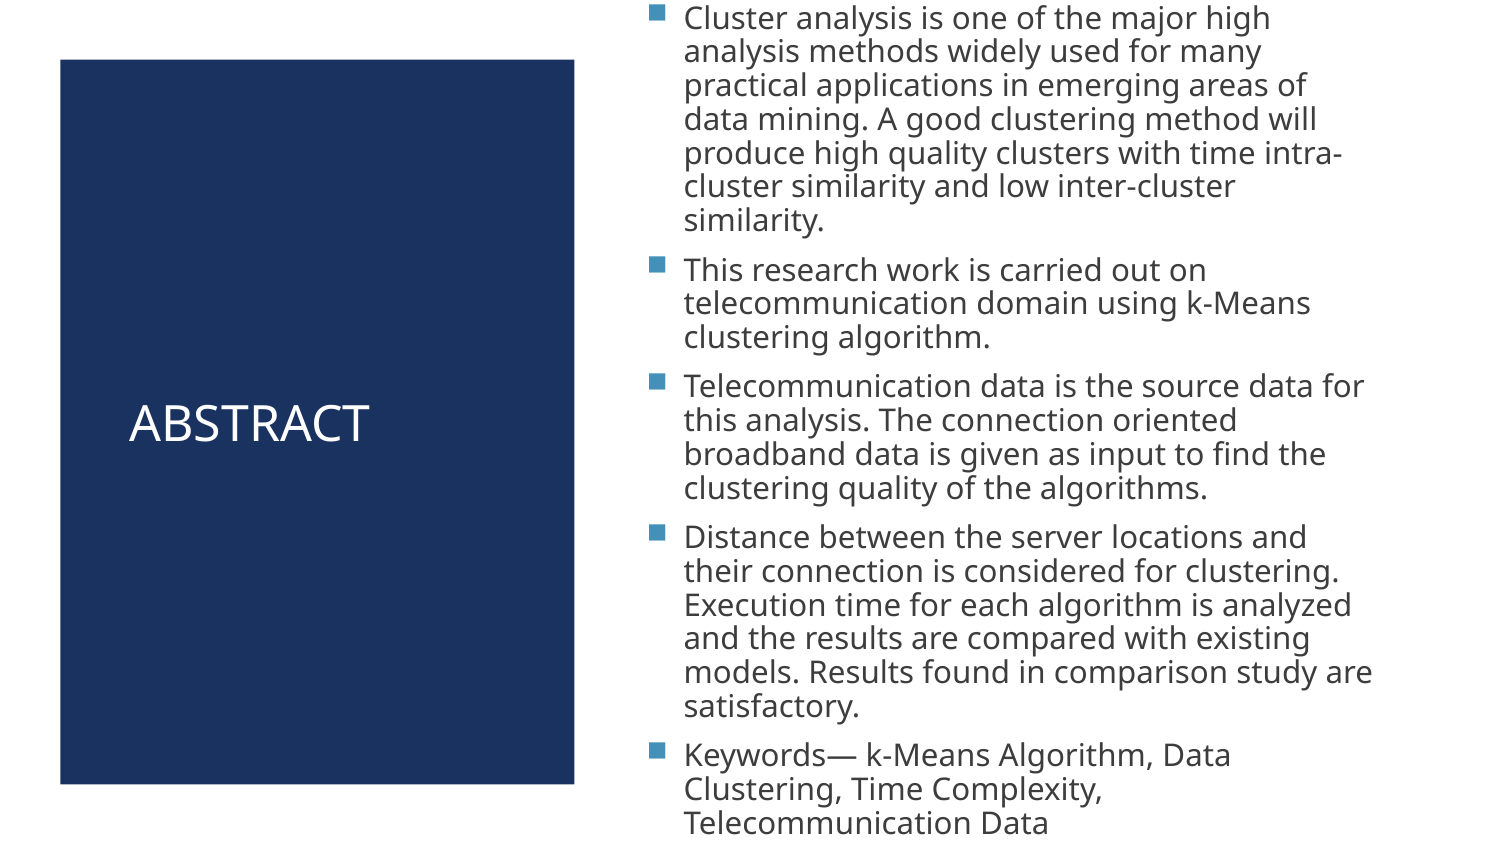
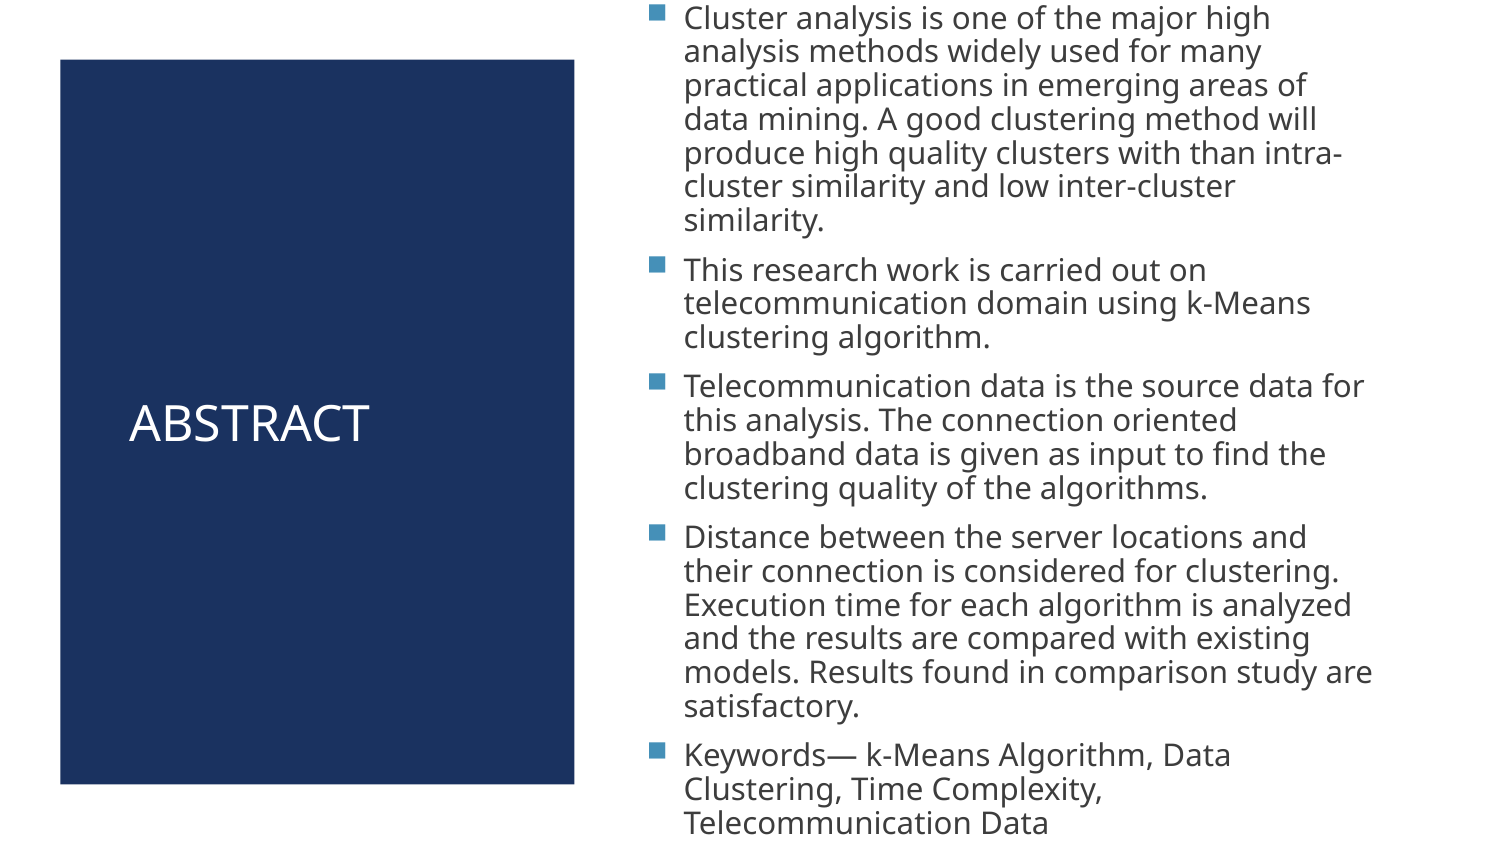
with time: time -> than
